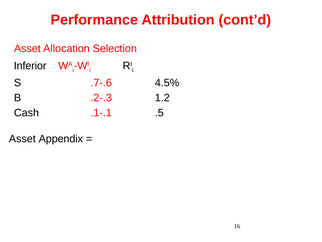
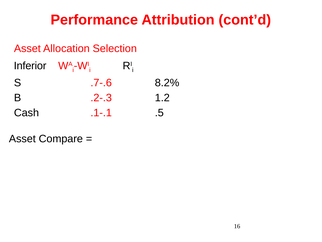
4.5%: 4.5% -> 8.2%
Appendix: Appendix -> Compare
